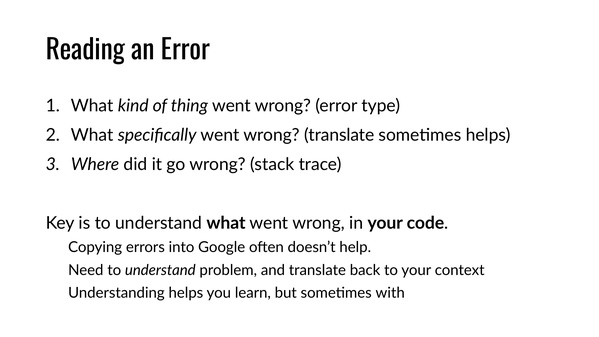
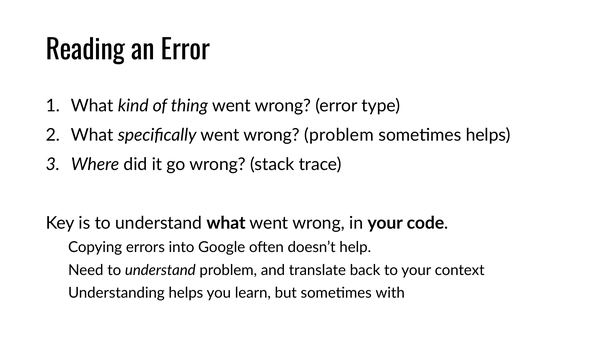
wrong translate: translate -> problem
